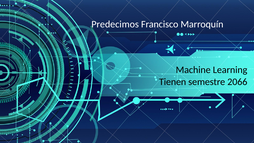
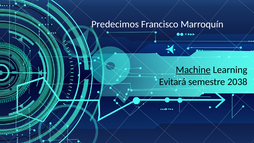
Machine underline: none -> present
Tienen: Tienen -> Evitará
2066: 2066 -> 2038
